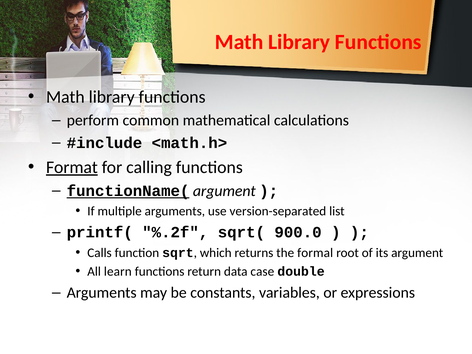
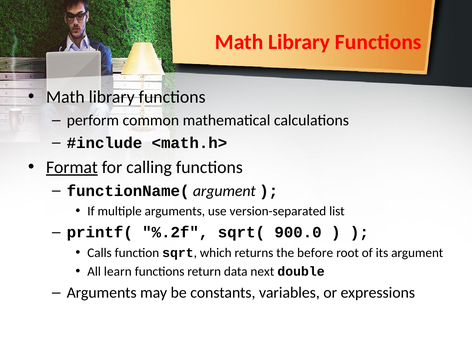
functionName( underline: present -> none
formal: formal -> before
case: case -> next
